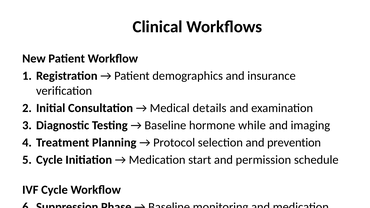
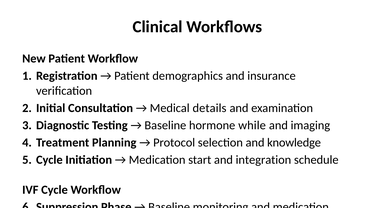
prevention: prevention -> knowledge
permission: permission -> integration
